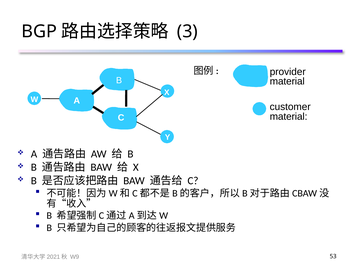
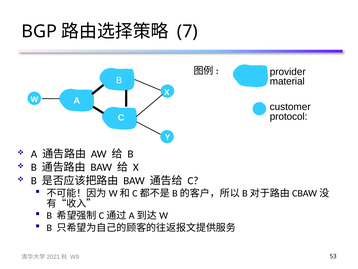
3: 3 -> 7
material at (289, 116): material -> protocol
